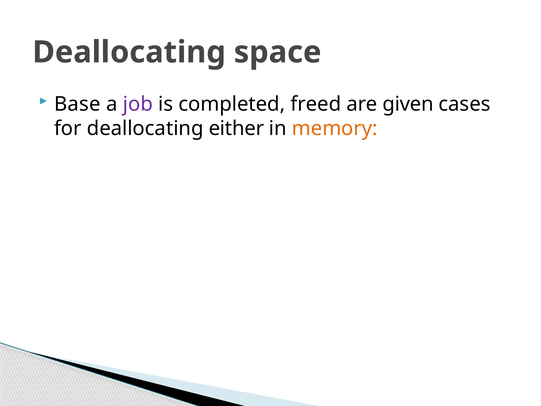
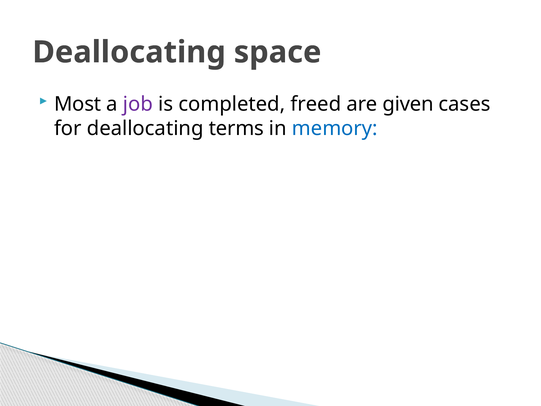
Base: Base -> Most
either: either -> terms
memory colour: orange -> blue
